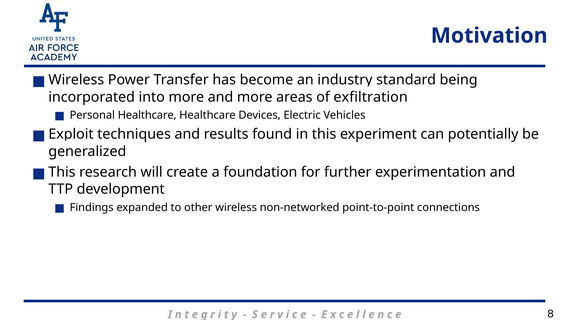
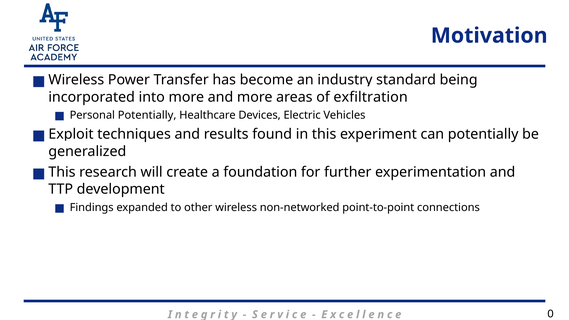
Personal Healthcare: Healthcare -> Potentially
8: 8 -> 0
